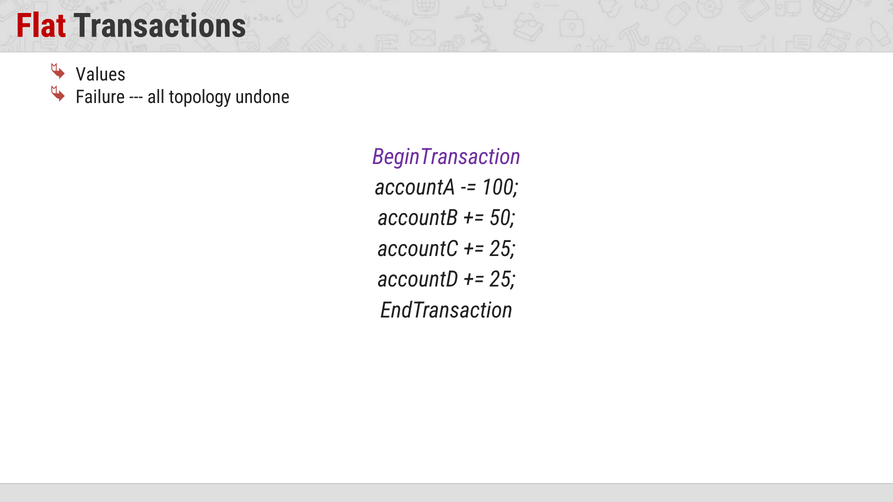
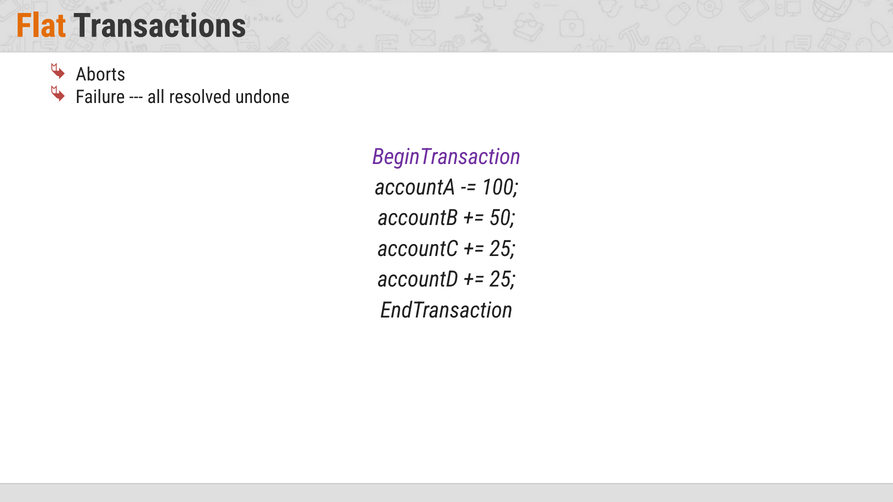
Flat colour: red -> orange
Values: Values -> Aborts
topology: topology -> resolved
